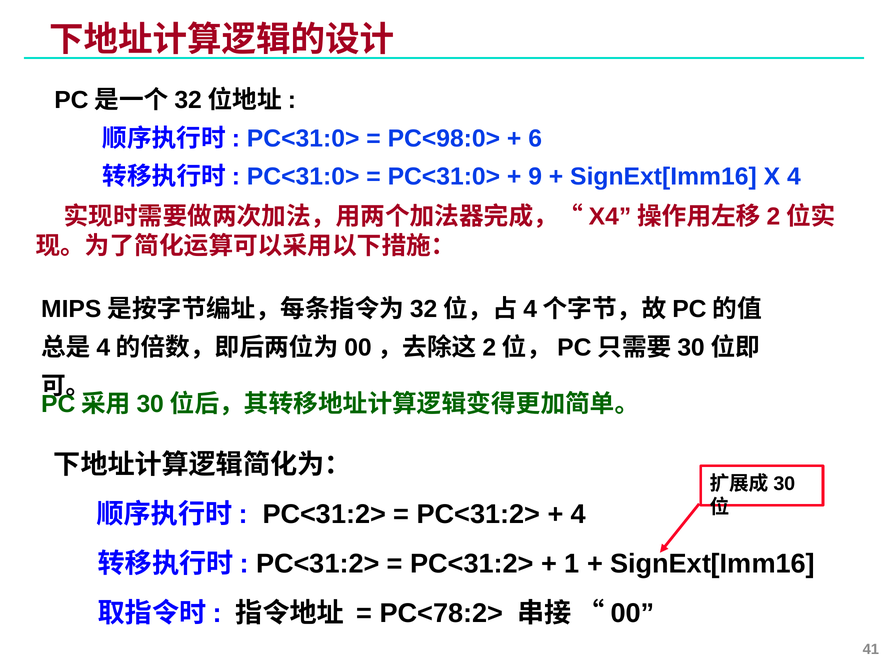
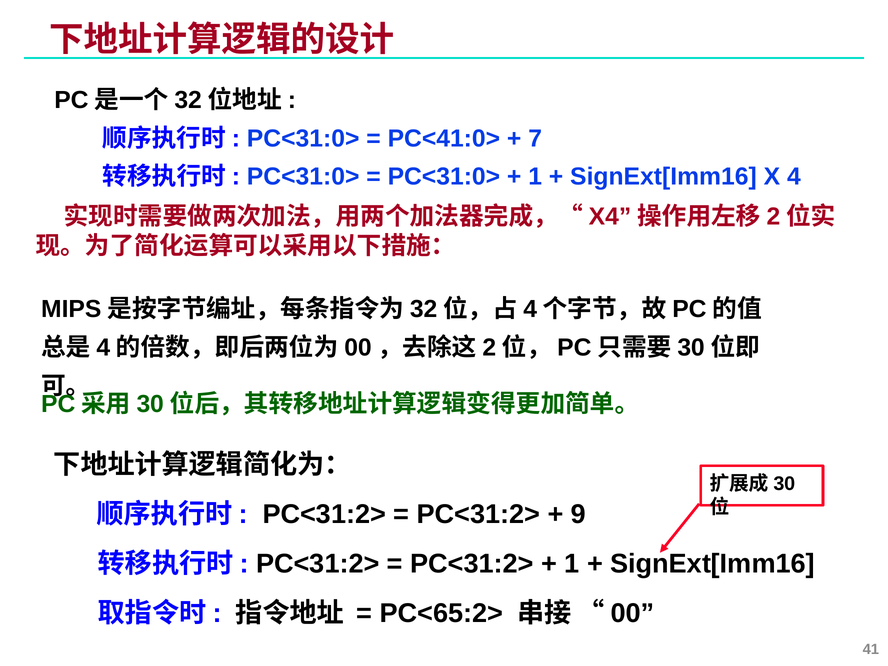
PC<98:0>: PC<98:0> -> PC<41:0>
6: 6 -> 7
9 at (535, 177): 9 -> 1
4 at (578, 514): 4 -> 9
PC<78:2>: PC<78:2> -> PC<65:2>
